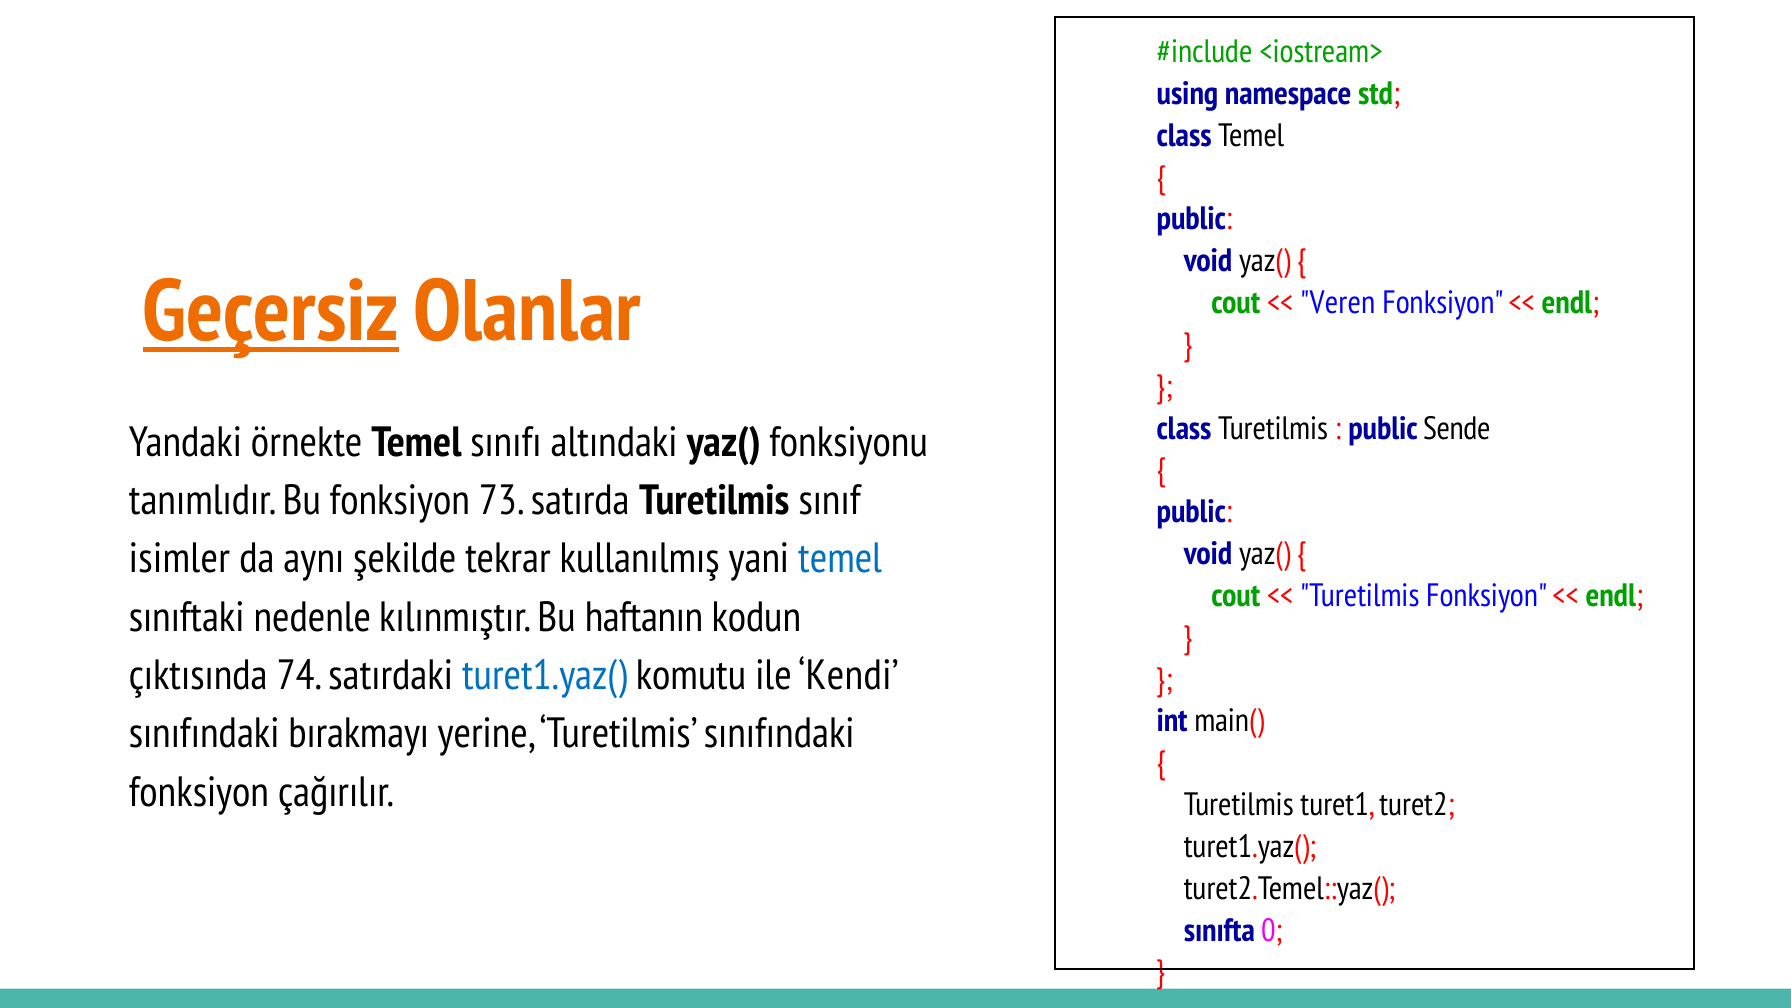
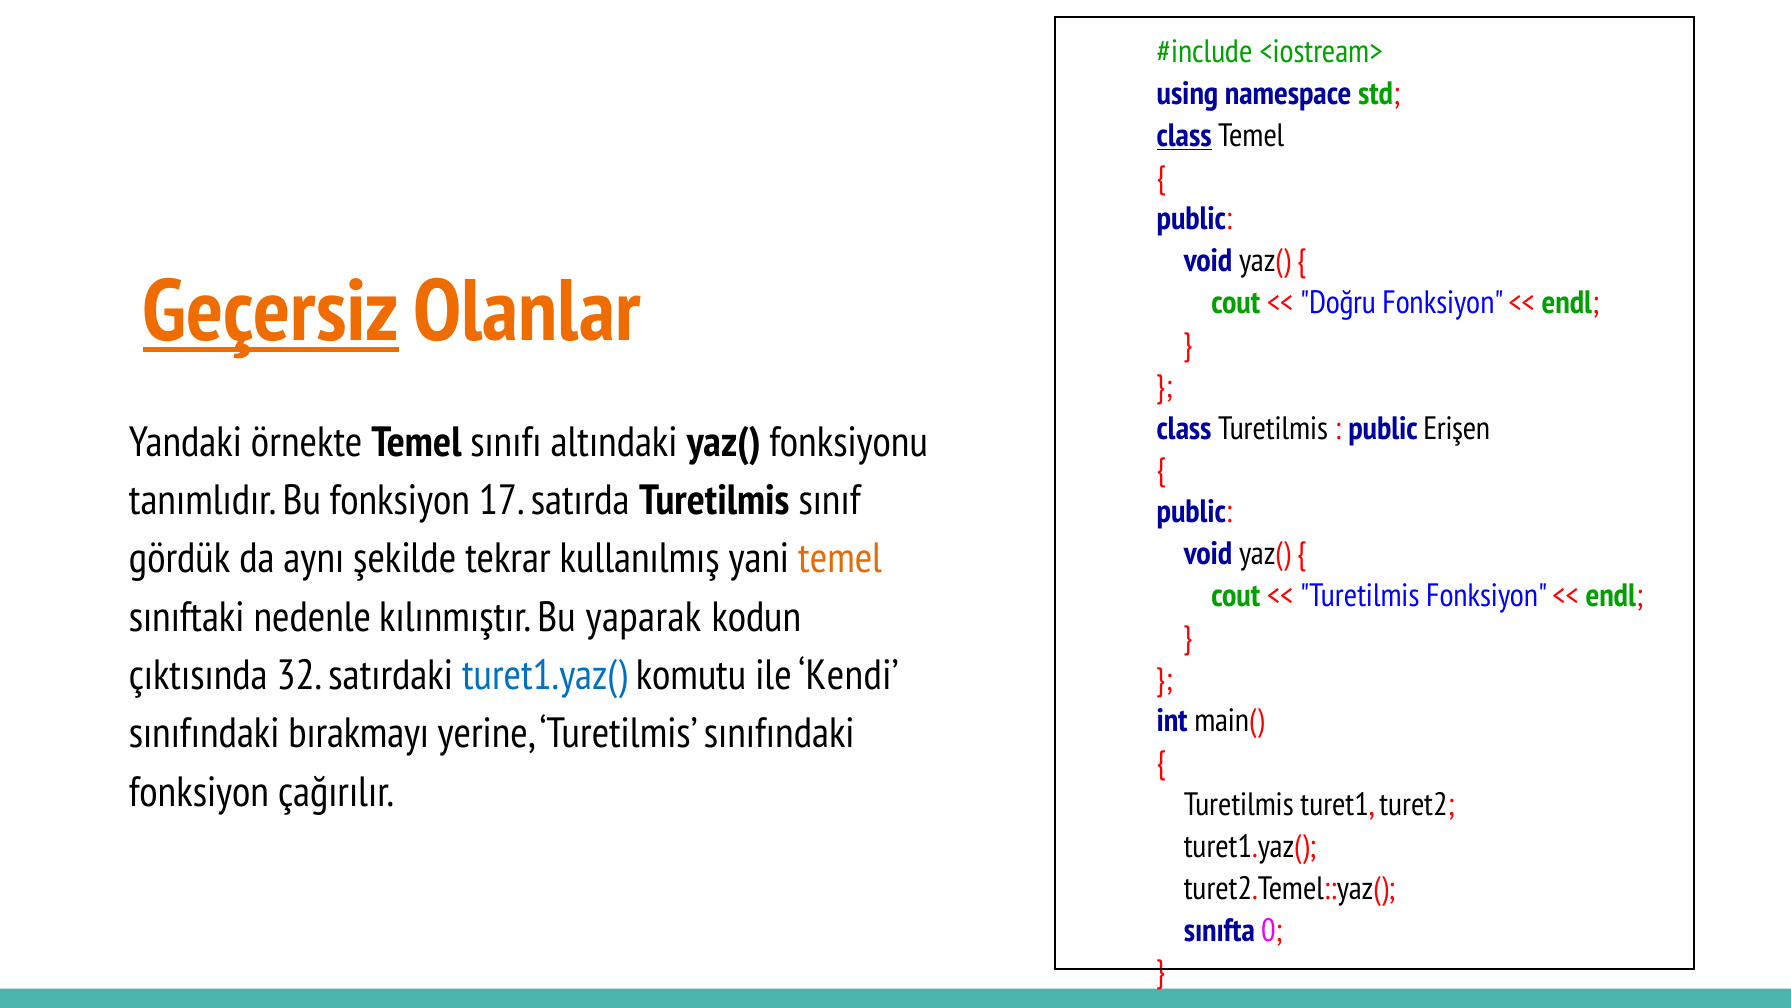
class at (1184, 135) underline: none -> present
Veren: Veren -> Doğru
Sende: Sende -> Erişen
73: 73 -> 17
isimler: isimler -> gördük
temel at (840, 559) colour: blue -> orange
haftanın: haftanın -> yaparak
74: 74 -> 32
